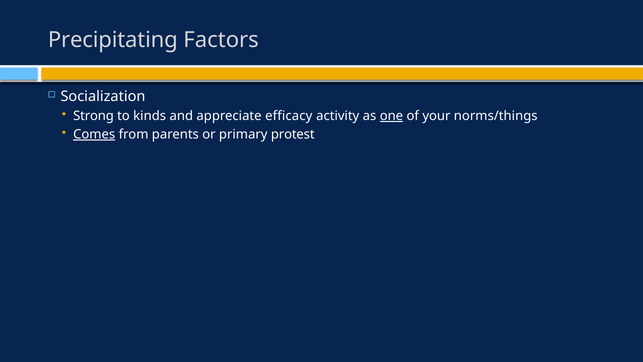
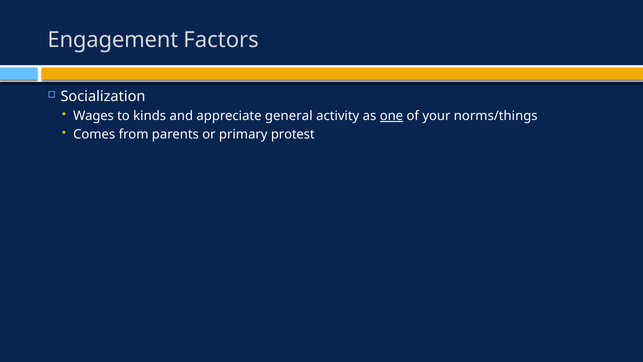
Precipitating: Precipitating -> Engagement
Strong: Strong -> Wages
efficacy: efficacy -> general
Comes underline: present -> none
